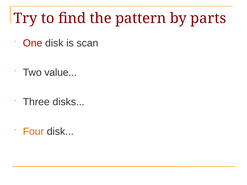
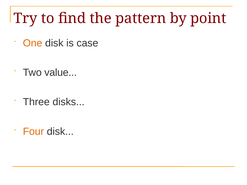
parts: parts -> point
One colour: red -> orange
scan: scan -> case
